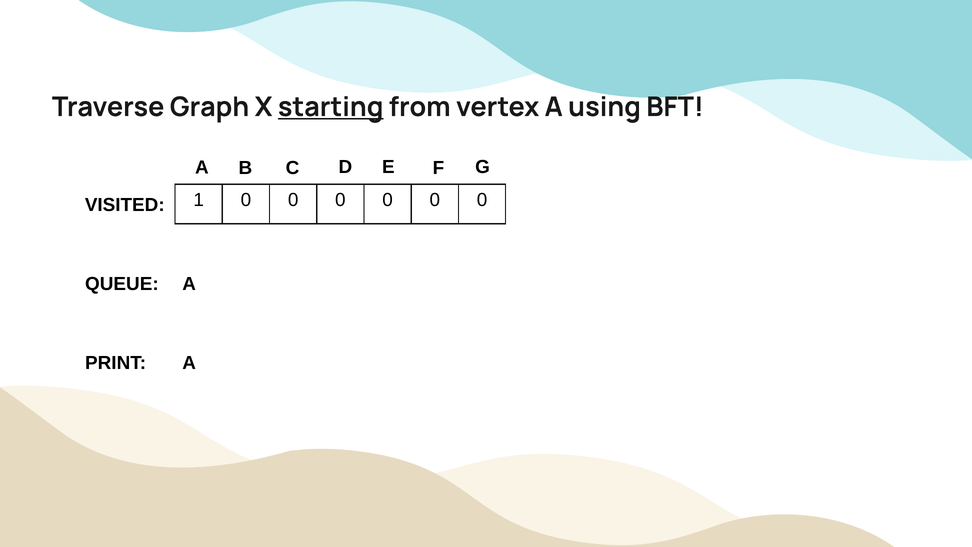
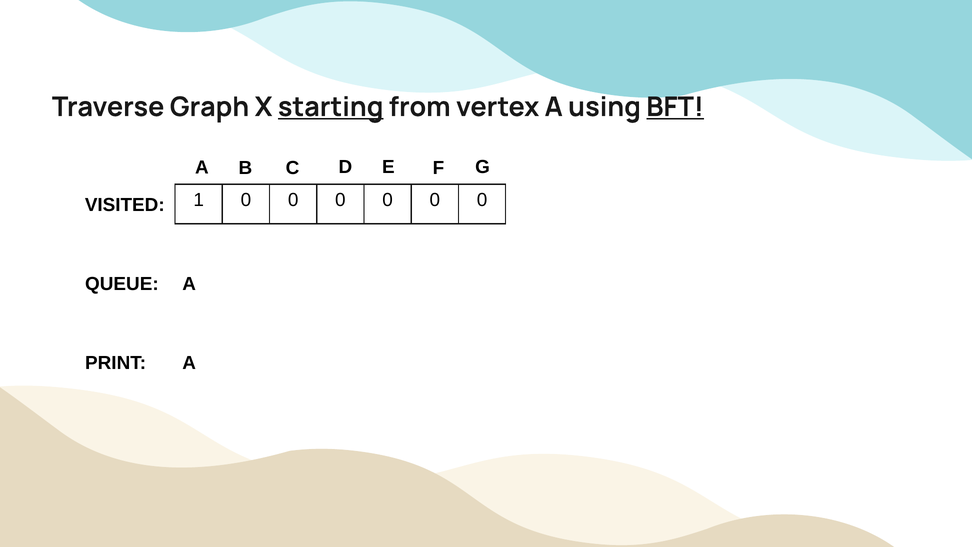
BFT underline: none -> present
